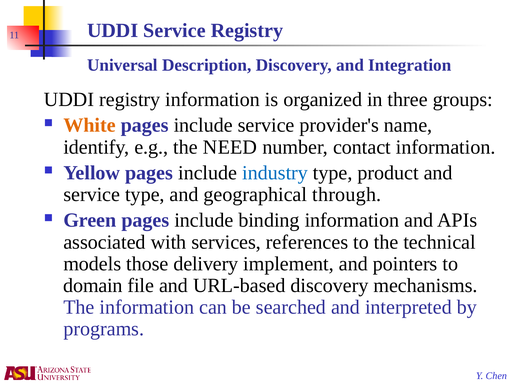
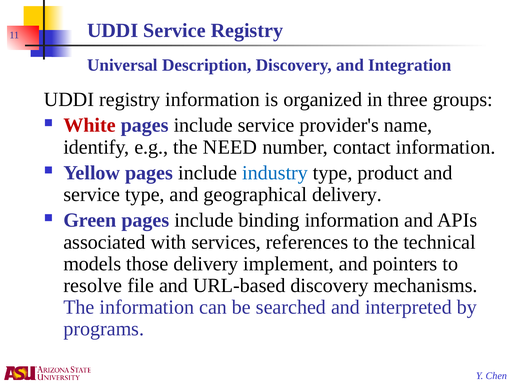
White colour: orange -> red
geographical through: through -> delivery
domain: domain -> resolve
